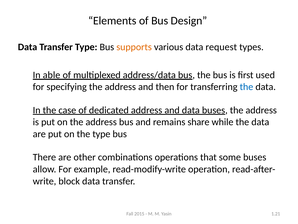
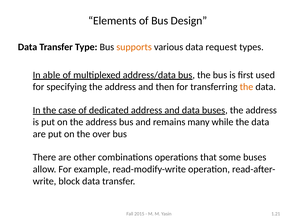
the at (246, 87) colour: blue -> orange
share: share -> many
the type: type -> over
